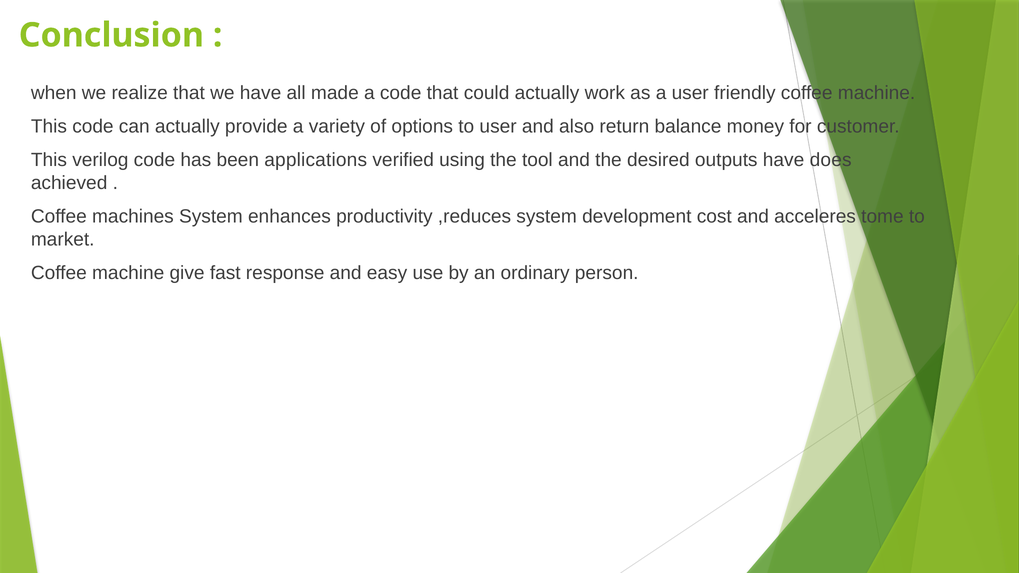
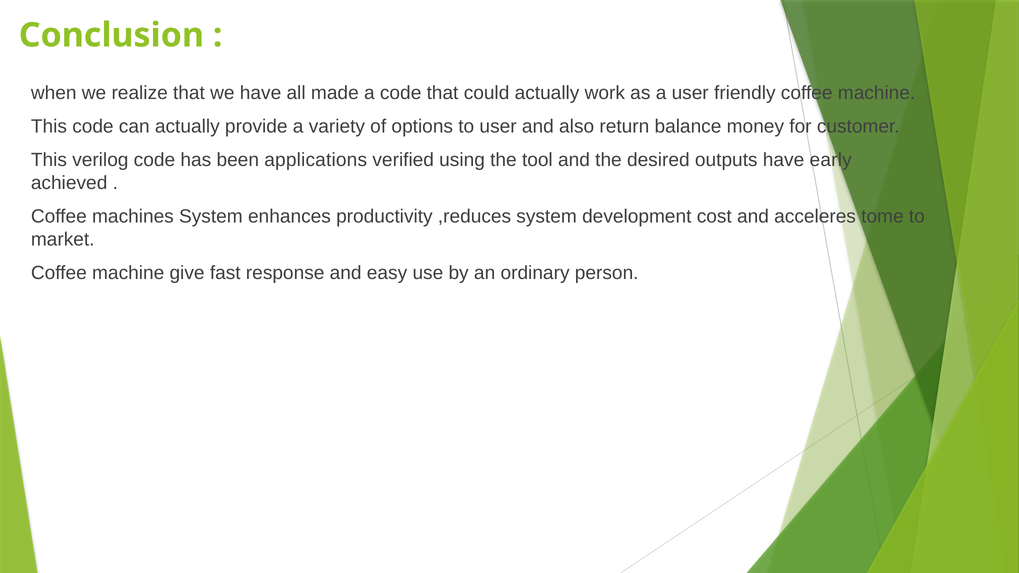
does: does -> early
